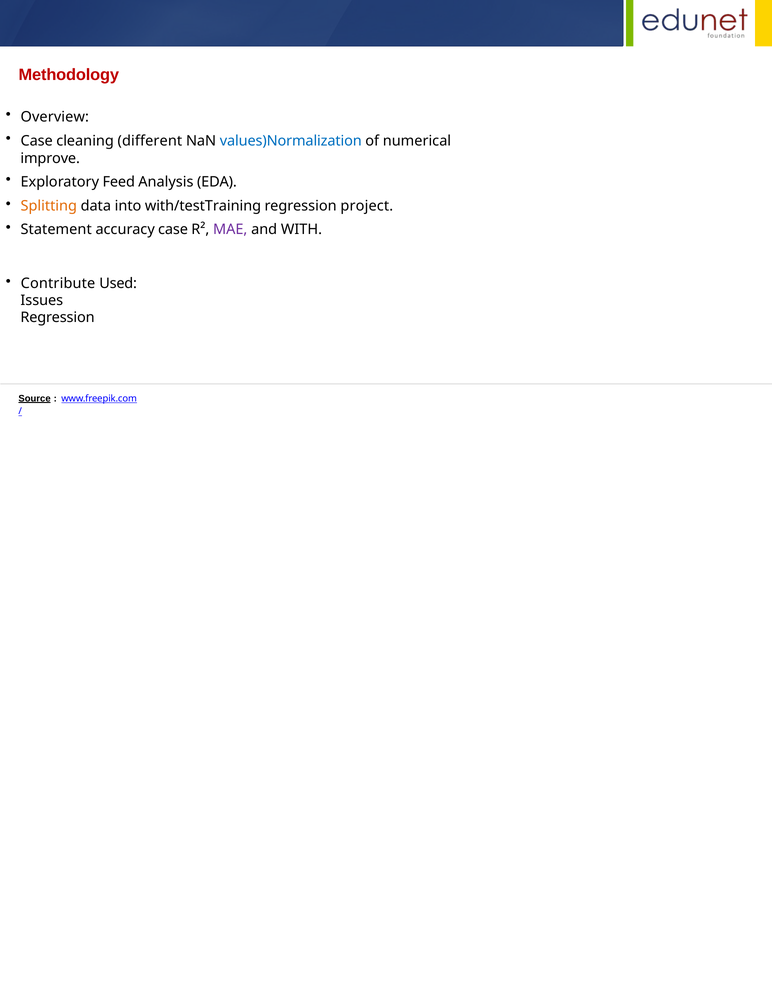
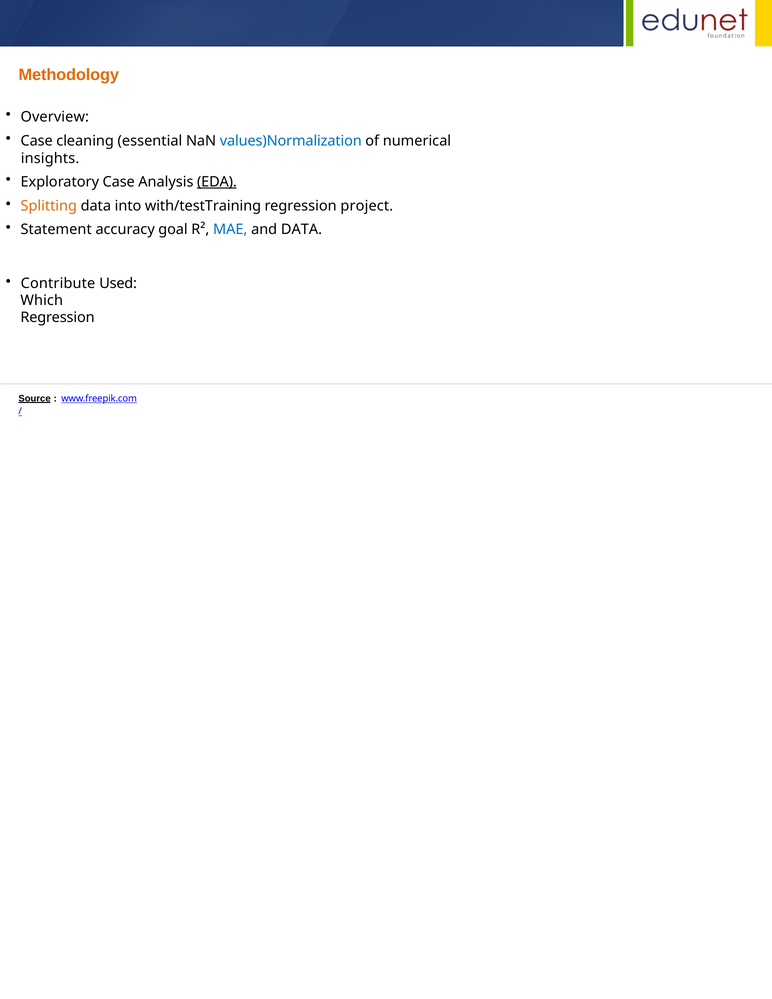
Methodology colour: red -> orange
different: different -> essential
improve: improve -> insights
Exploratory Feed: Feed -> Case
EDA underline: none -> present
accuracy case: case -> goal
MAE colour: purple -> blue
and WITH: WITH -> DATA
Issues: Issues -> Which
